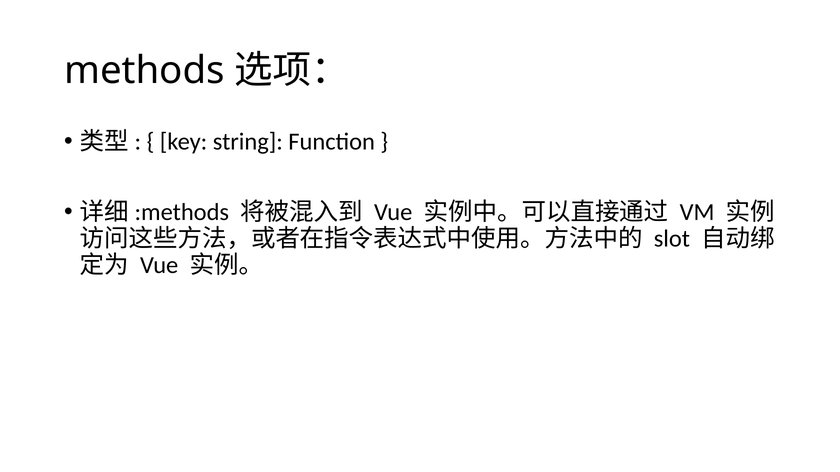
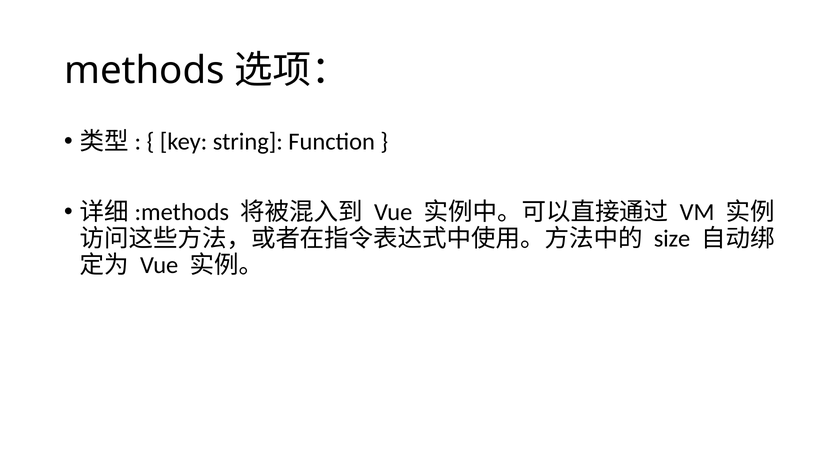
slot: slot -> size
